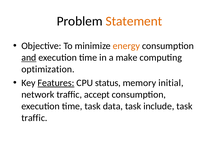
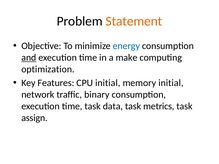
energy colour: orange -> blue
Features underline: present -> none
CPU status: status -> initial
accept: accept -> binary
include: include -> metrics
traffic at (34, 118): traffic -> assign
